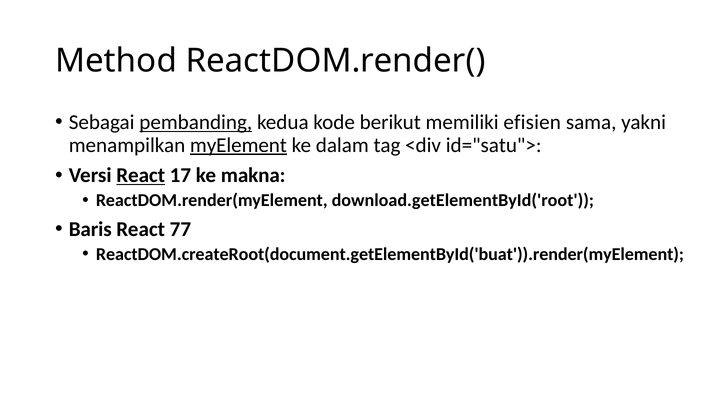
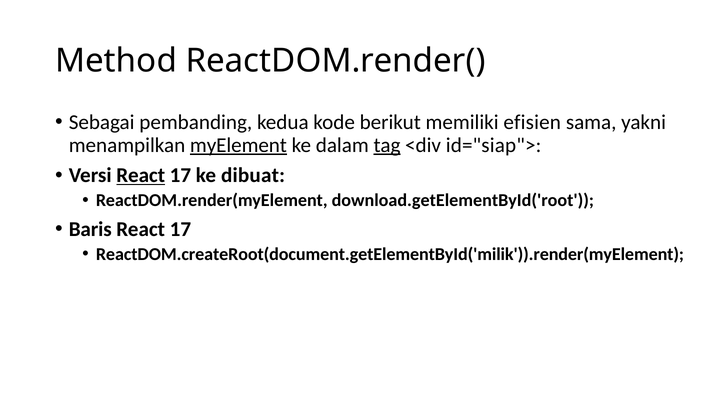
pembanding underline: present -> none
tag underline: none -> present
id="satu">: id="satu"> -> id="siap">
makna: makna -> dibuat
77 at (180, 229): 77 -> 17
ReactDOM.createRoot(document.getElementById('buat')).render(myElement: ReactDOM.createRoot(document.getElementById('buat')).render(myElement -> ReactDOM.createRoot(document.getElementById('milik')).render(myElement
